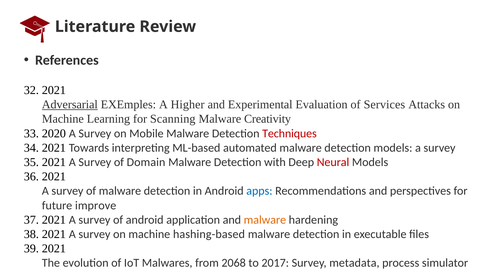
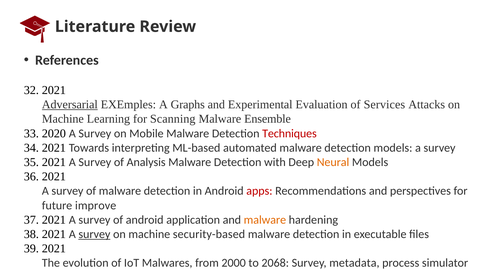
Higher: Higher -> Graphs
Creativity: Creativity -> Ensemble
Domain: Domain -> Analysis
Neural colour: red -> orange
apps colour: blue -> red
survey at (94, 234) underline: none -> present
hashing-based: hashing-based -> security-based
2068: 2068 -> 2000
2017: 2017 -> 2068
